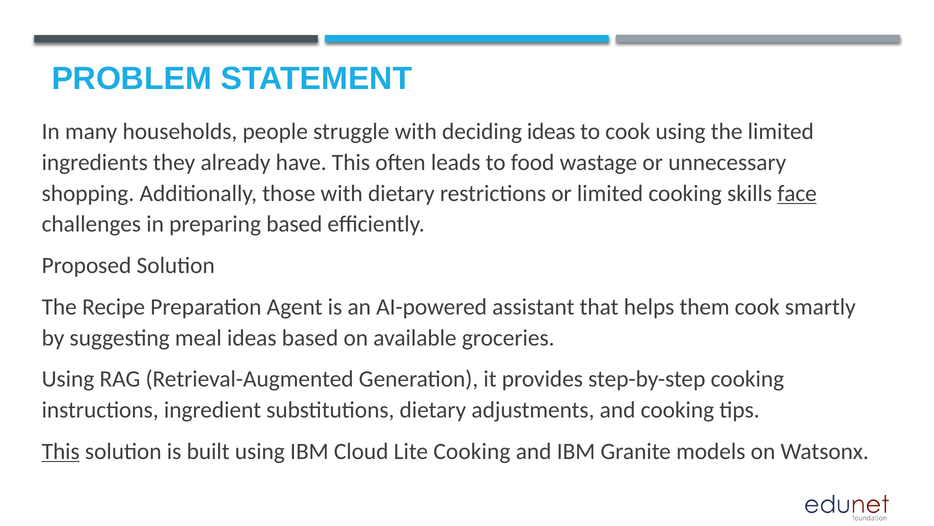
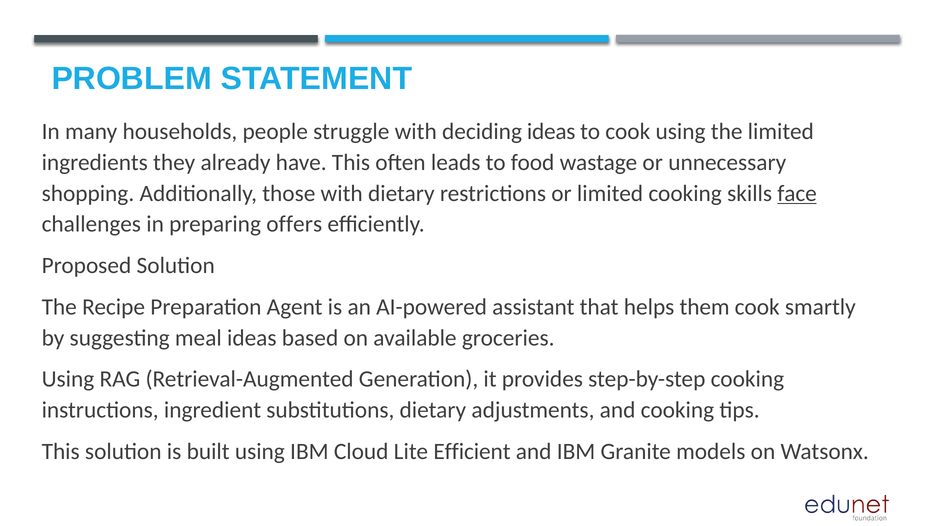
preparing based: based -> offers
This at (61, 451) underline: present -> none
Lite Cooking: Cooking -> Efficient
